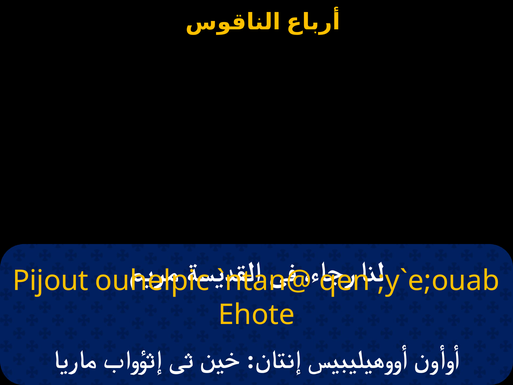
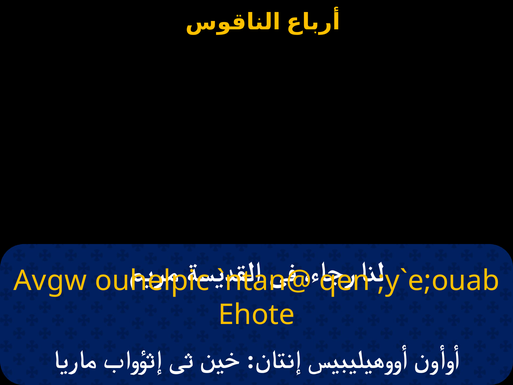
Pijout: Pijout -> Avgw
